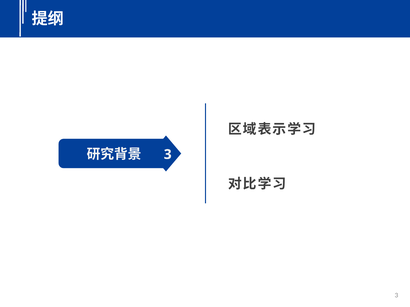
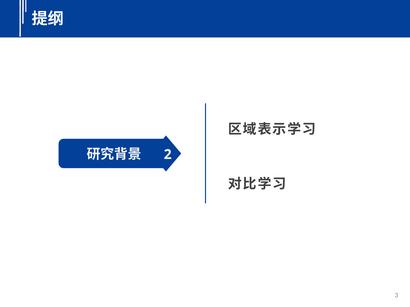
3 at (168, 155): 3 -> 2
